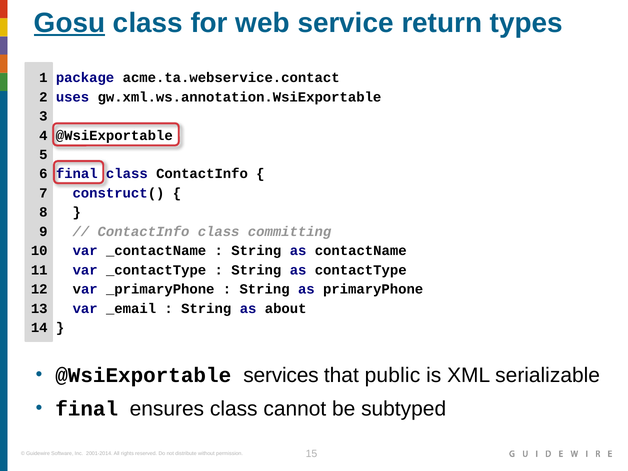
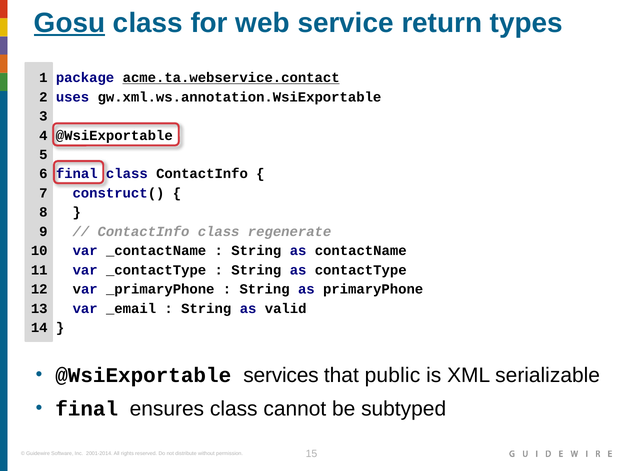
acme.ta.webservice.contact underline: none -> present
committing: committing -> regenerate
about: about -> valid
